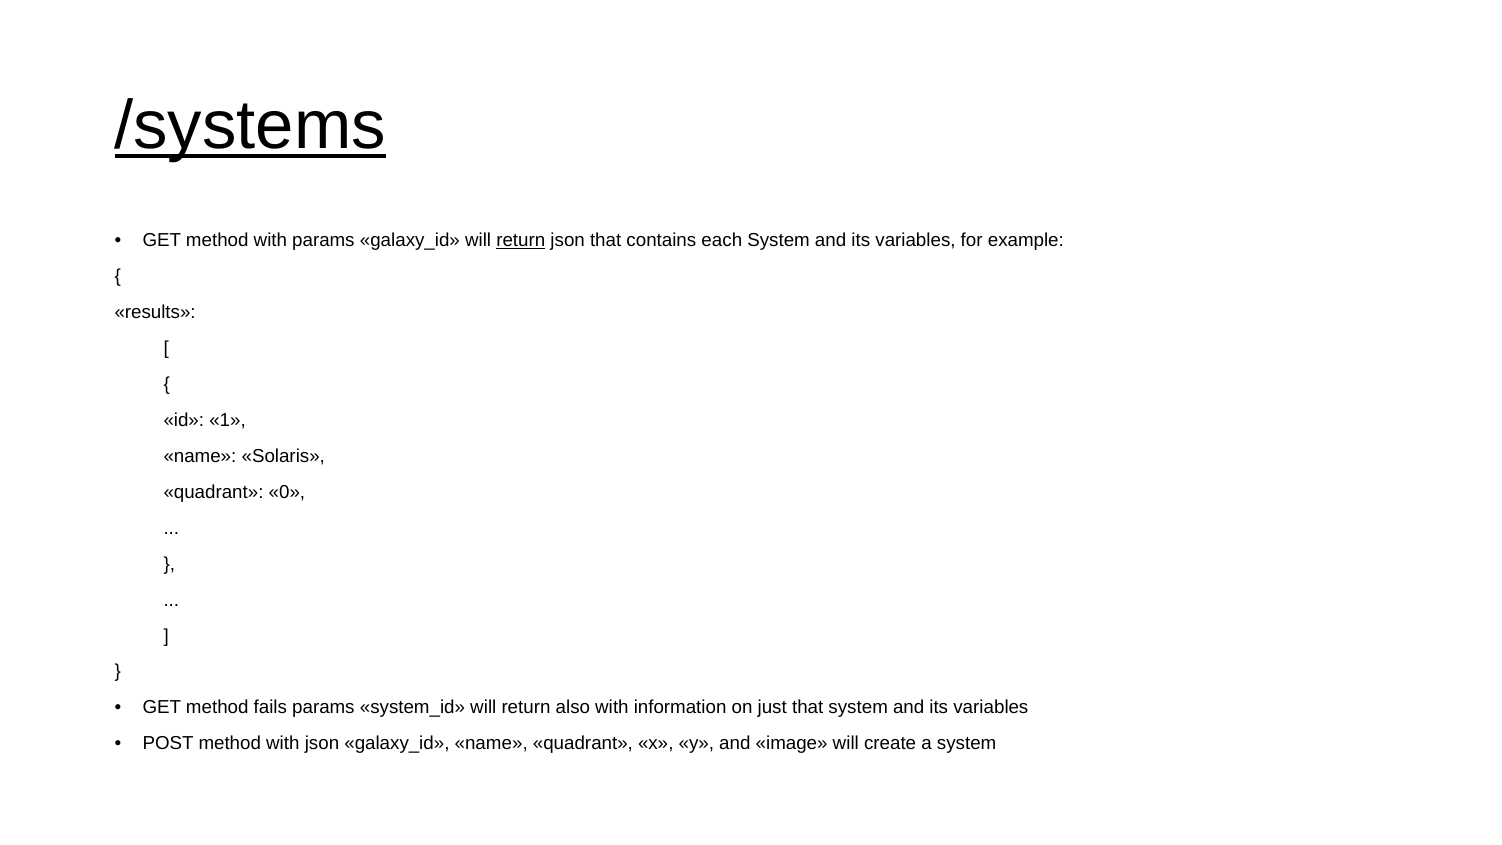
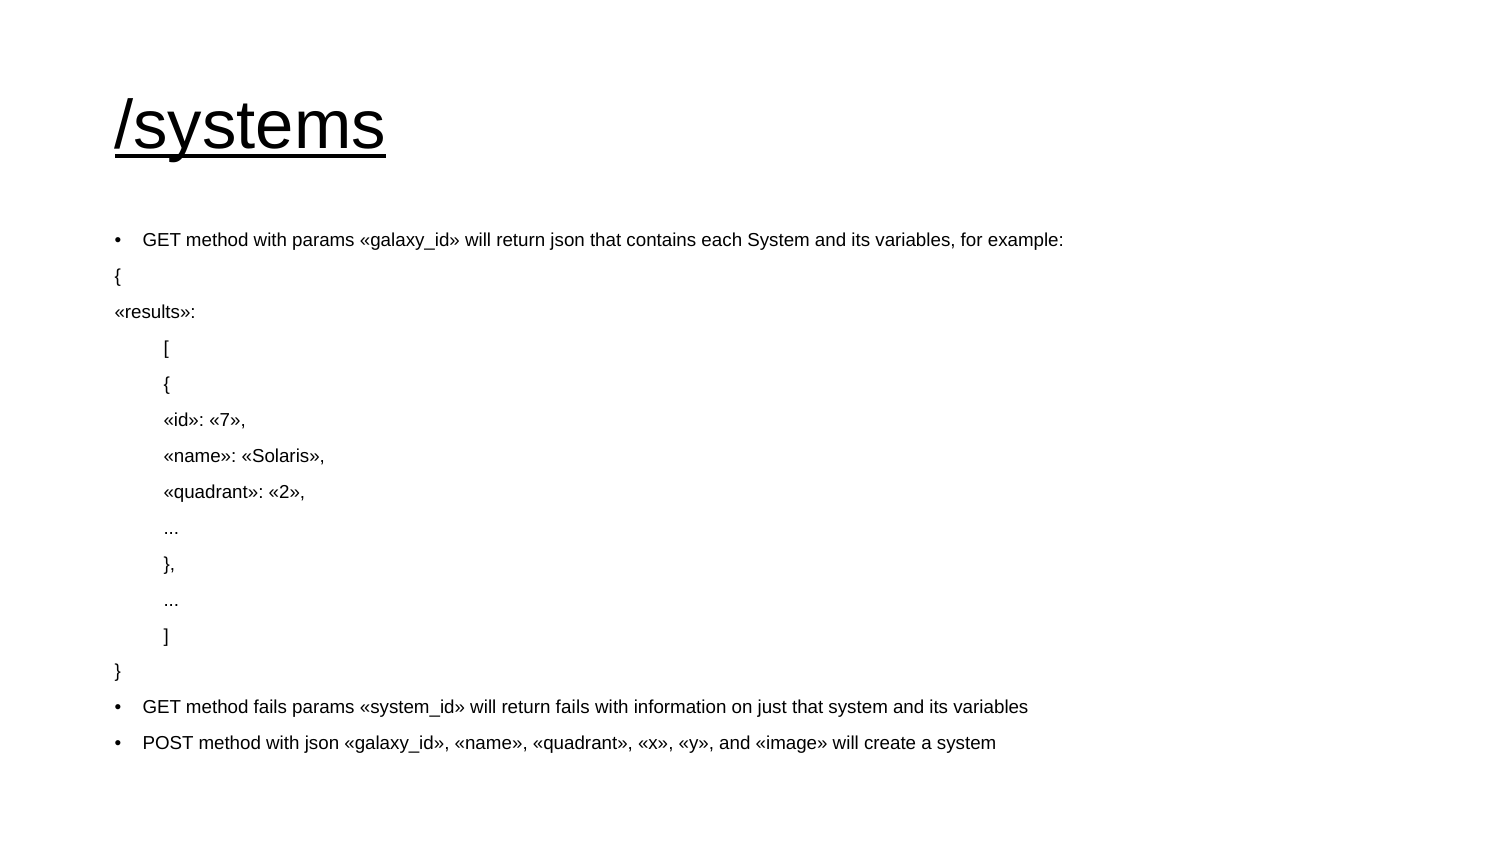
return at (521, 241) underline: present -> none
1: 1 -> 7
0: 0 -> 2
return also: also -> fails
